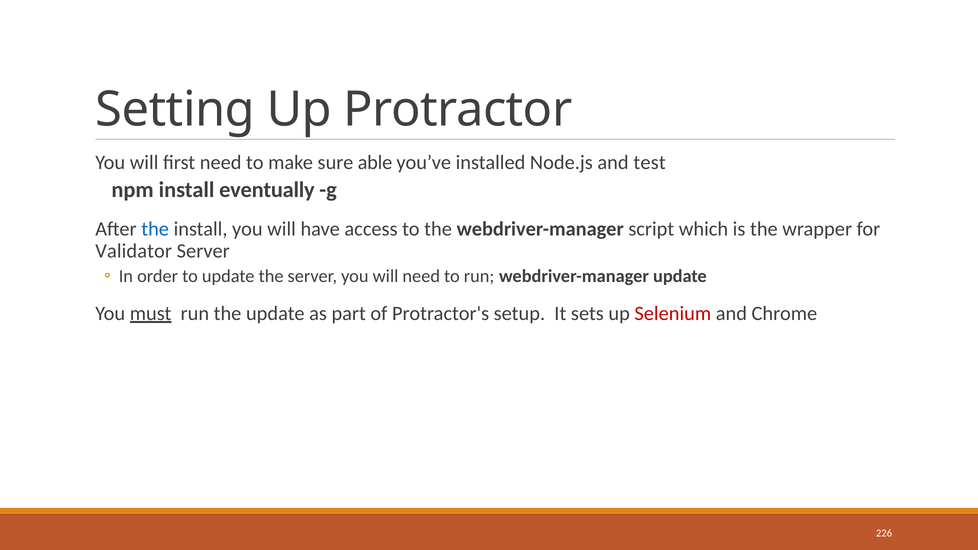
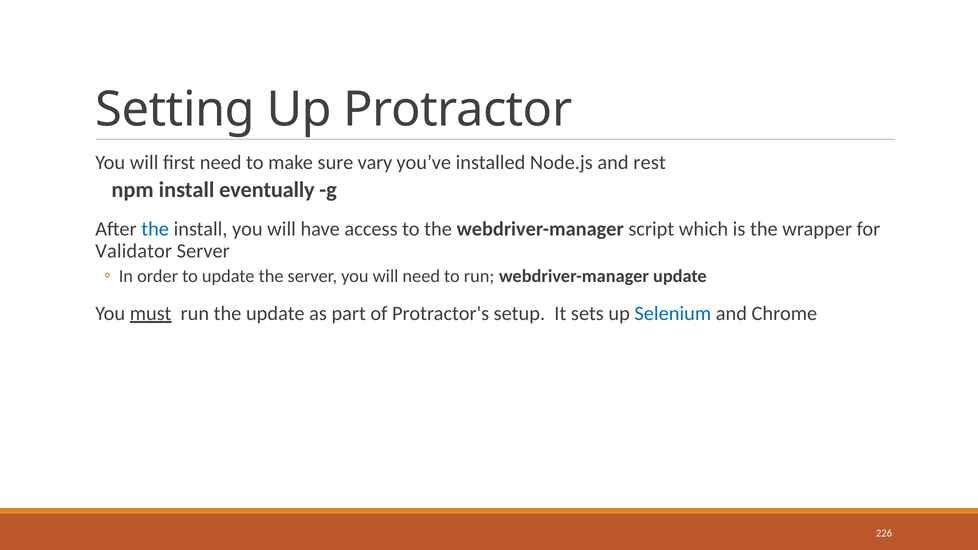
able: able -> vary
test: test -> rest
Selenium colour: red -> blue
